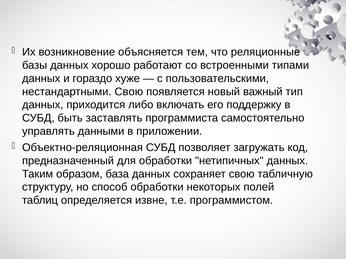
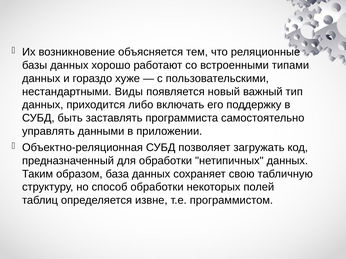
нестандартными Свою: Свою -> Виды
